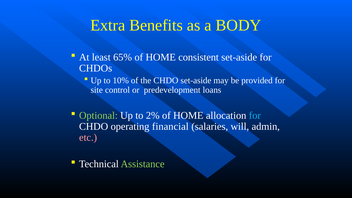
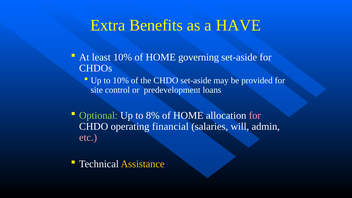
BODY: BODY -> HAVE
least 65%: 65% -> 10%
consistent: consistent -> governing
2%: 2% -> 8%
for at (255, 115) colour: light blue -> pink
Assistance colour: light green -> yellow
